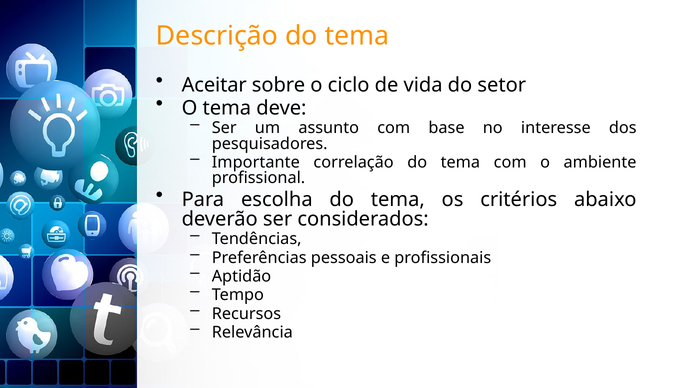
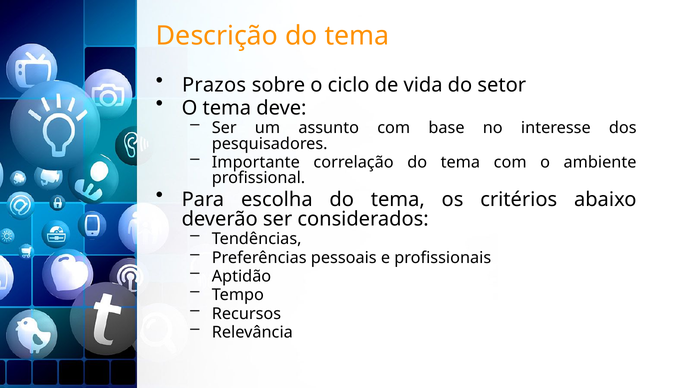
Aceitar: Aceitar -> Prazos
